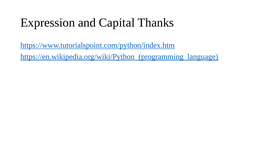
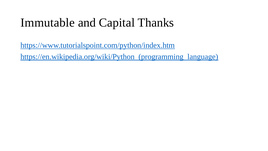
Expression: Expression -> Immutable
